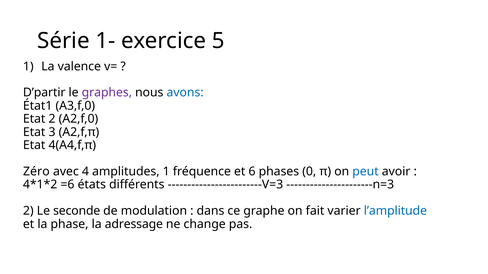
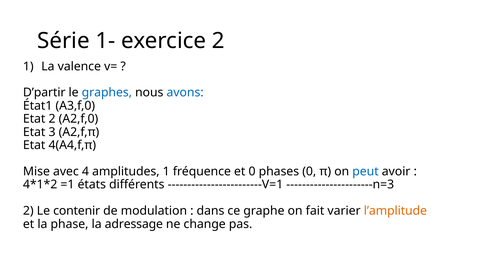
exercice 5: 5 -> 2
graphes colour: purple -> blue
Zéro: Zéro -> Mise
et 6: 6 -> 0
=6: =6 -> =1
------------------------V=3: ------------------------V=3 -> ------------------------V=1
seconde: seconde -> contenir
l’amplitude colour: blue -> orange
